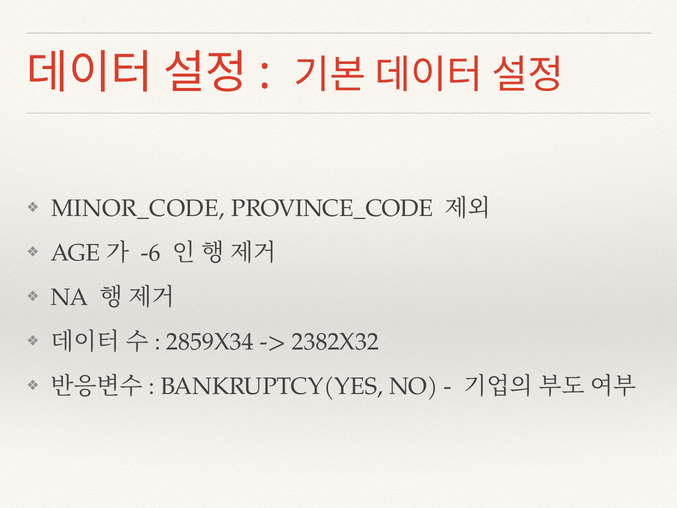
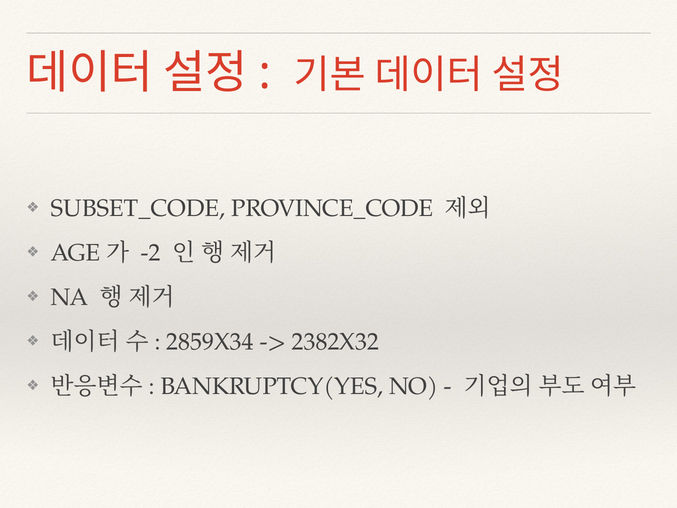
MINOR_CODE: MINOR_CODE -> SUBSET_CODE
-6: -6 -> -2
